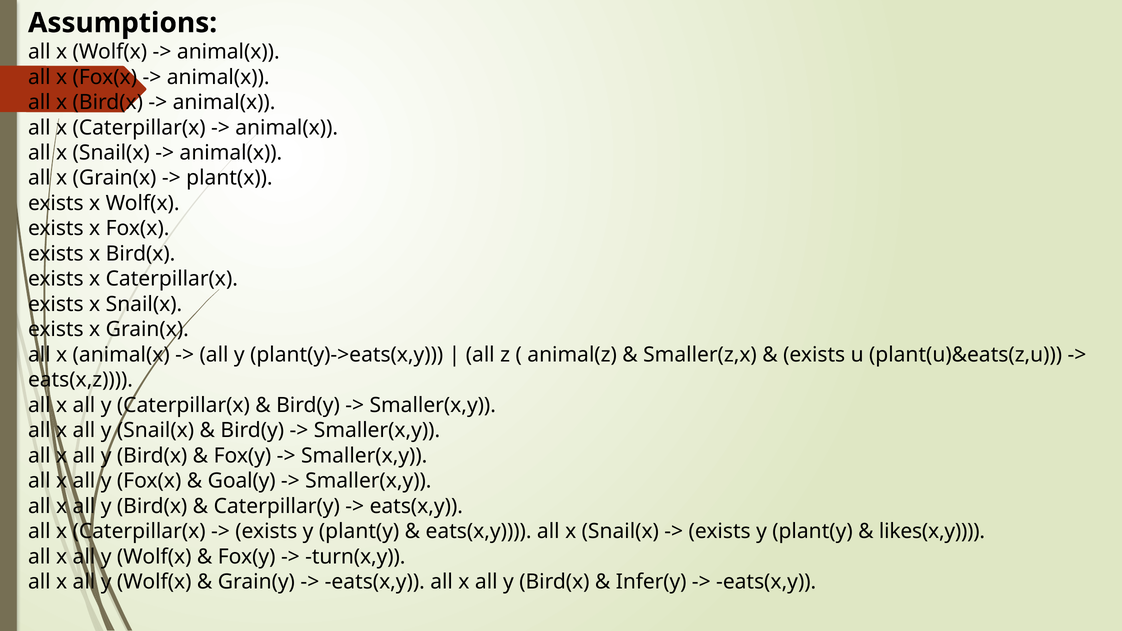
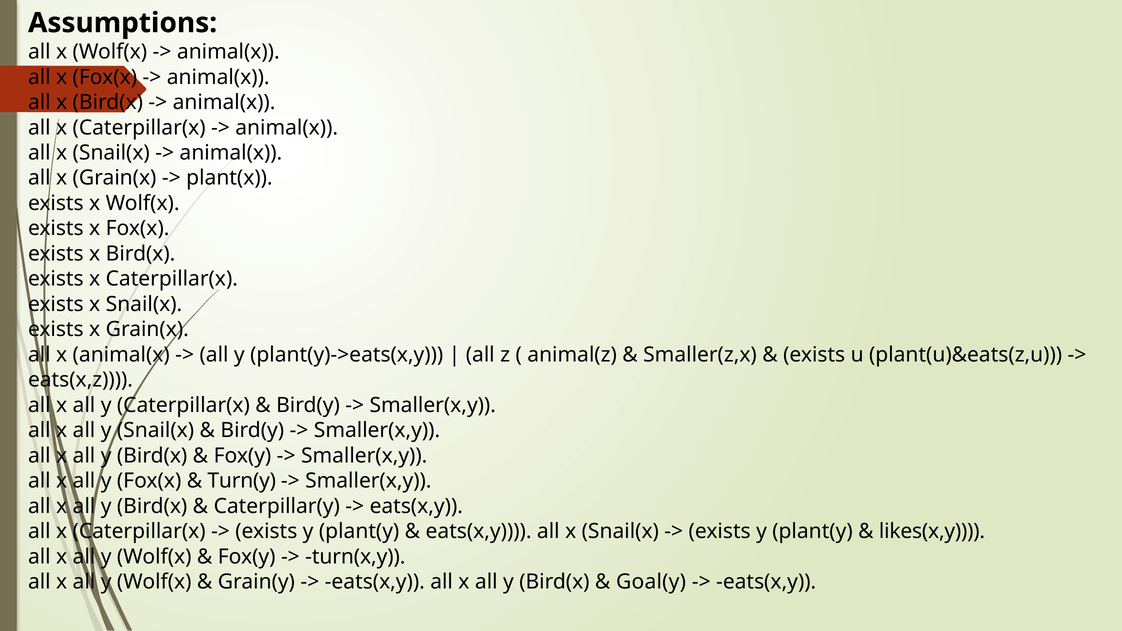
Goal(y: Goal(y -> Turn(y
Infer(y: Infer(y -> Goal(y
